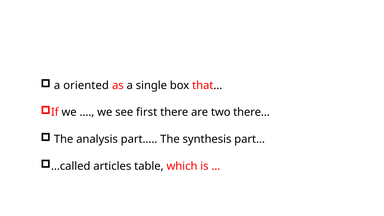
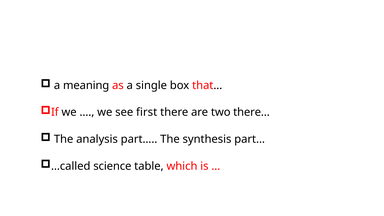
oriented: oriented -> meaning
articles: articles -> science
